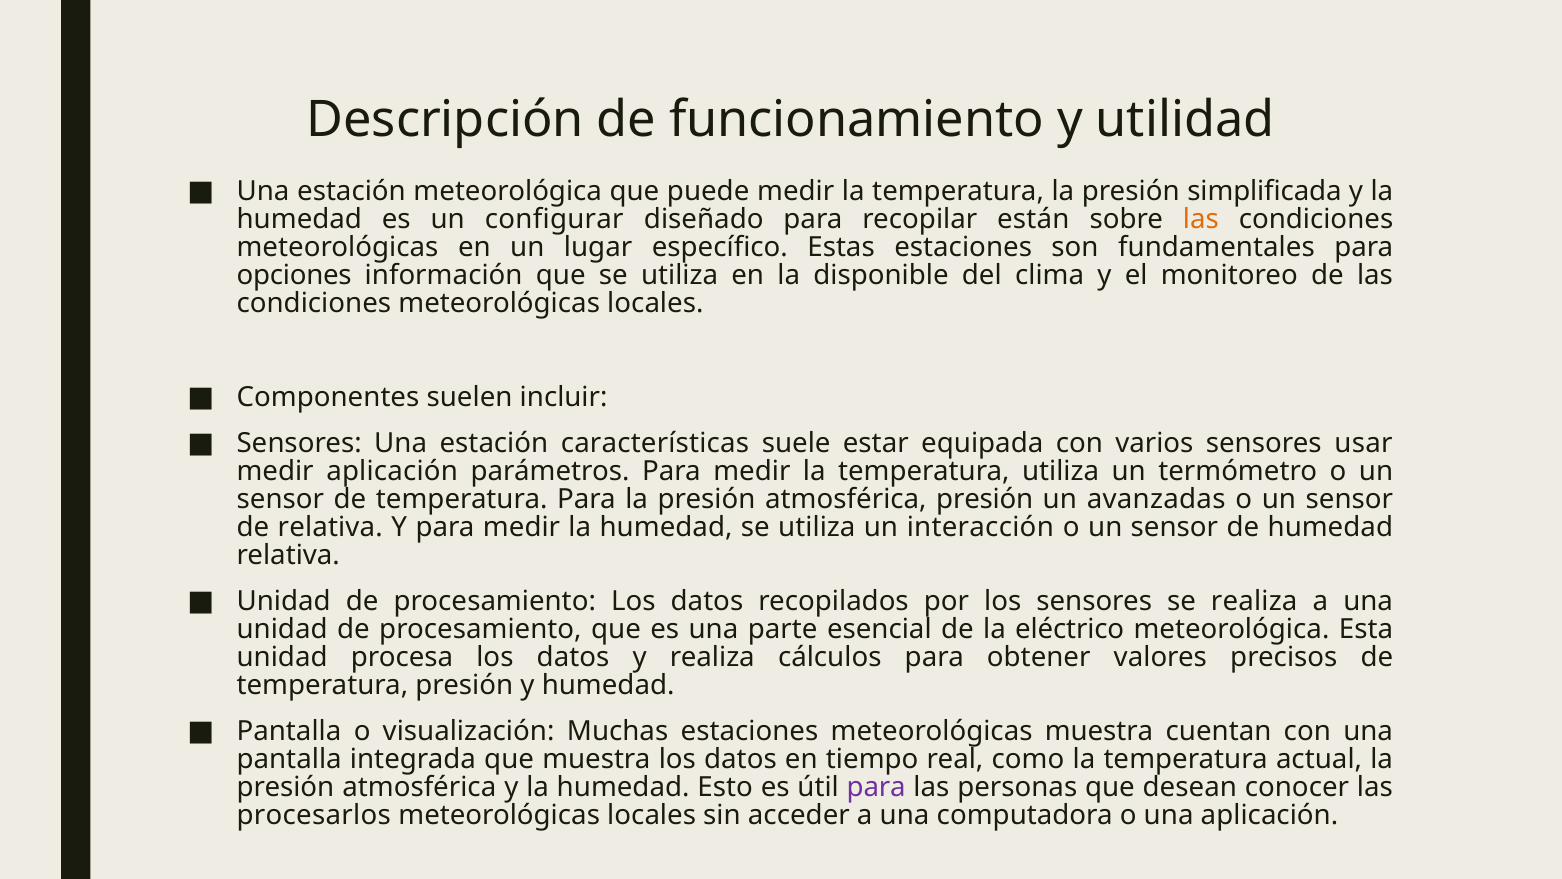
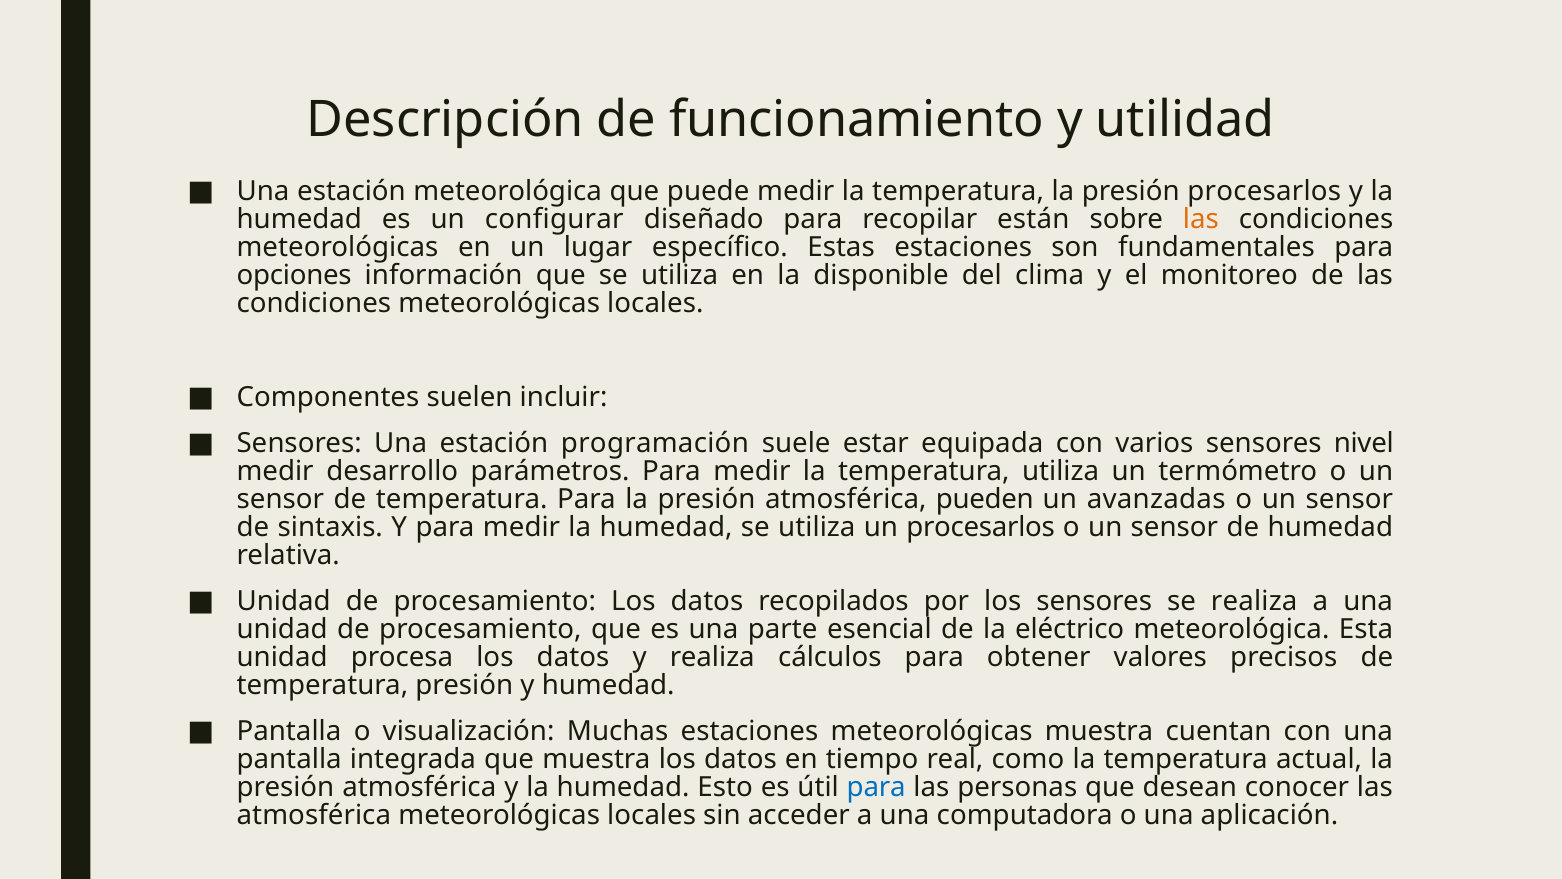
presión simplificada: simplificada -> procesarlos
características: características -> programación
usar: usar -> nivel
medir aplicación: aplicación -> desarrollo
atmosférica presión: presión -> pueden
de relativa: relativa -> sintaxis
un interacción: interacción -> procesarlos
para at (876, 787) colour: purple -> blue
procesarlos at (314, 815): procesarlos -> atmosférica
